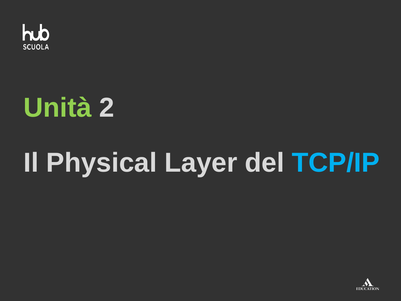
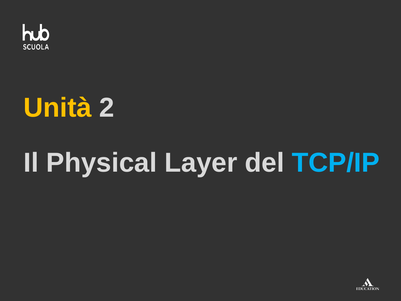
Unità colour: light green -> yellow
